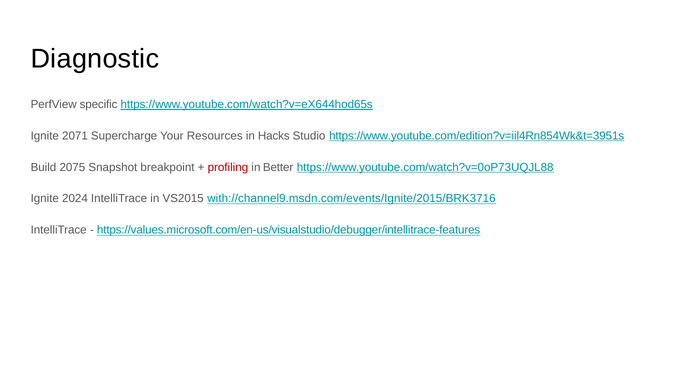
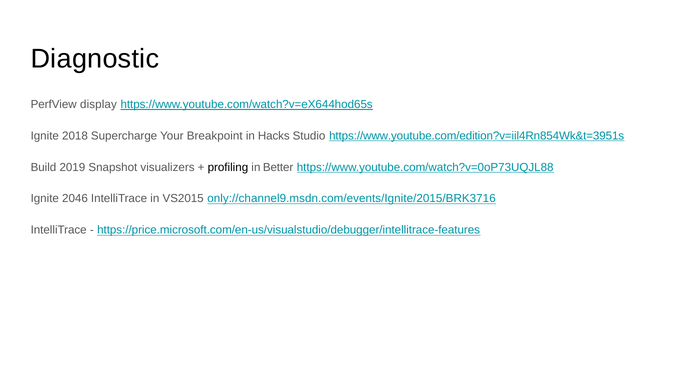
specific: specific -> display
2071: 2071 -> 2018
Resources: Resources -> Breakpoint
2075: 2075 -> 2019
breakpoint: breakpoint -> visualizers
profiling colour: red -> black
2024: 2024 -> 2046
with://channel9.msdn.com/events/Ignite/2015/BRK3716: with://channel9.msdn.com/events/Ignite/2015/BRK3716 -> only://channel9.msdn.com/events/Ignite/2015/BRK3716
https://values.microsoft.com/en-us/visualstudio/debugger/intellitrace-features: https://values.microsoft.com/en-us/visualstudio/debugger/intellitrace-features -> https://price.microsoft.com/en-us/visualstudio/debugger/intellitrace-features
